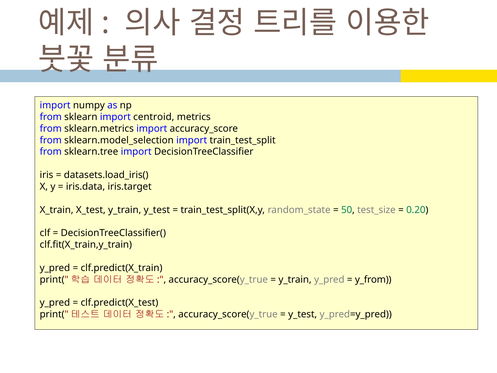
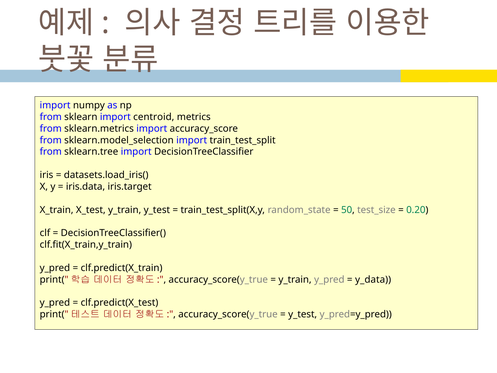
y_from: y_from -> y_data
